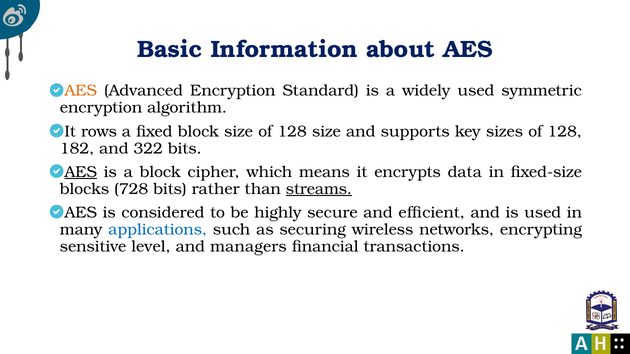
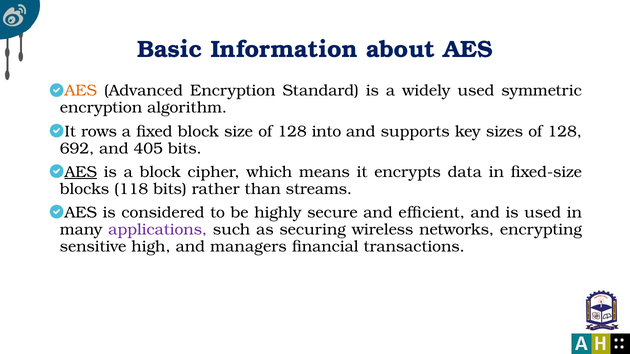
128 size: size -> into
182: 182 -> 692
322: 322 -> 405
728: 728 -> 118
streams underline: present -> none
applications colour: blue -> purple
level: level -> high
